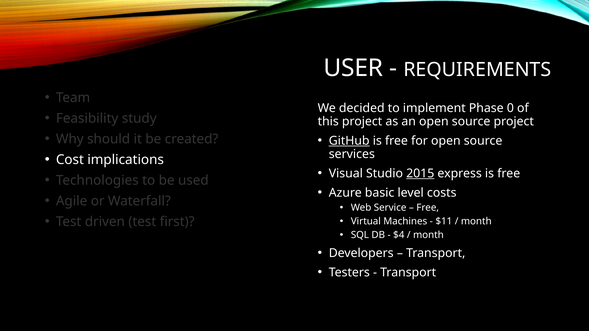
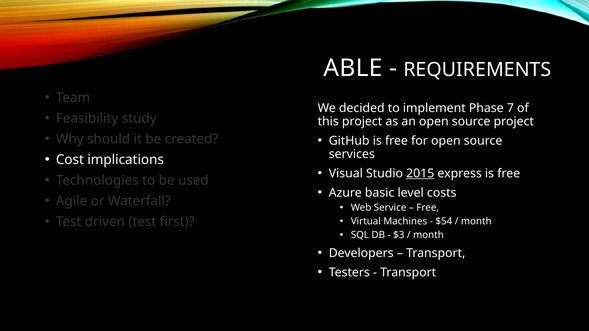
USER: USER -> ABLE
0: 0 -> 7
GitHub underline: present -> none
$11: $11 -> $54
$4: $4 -> $3
